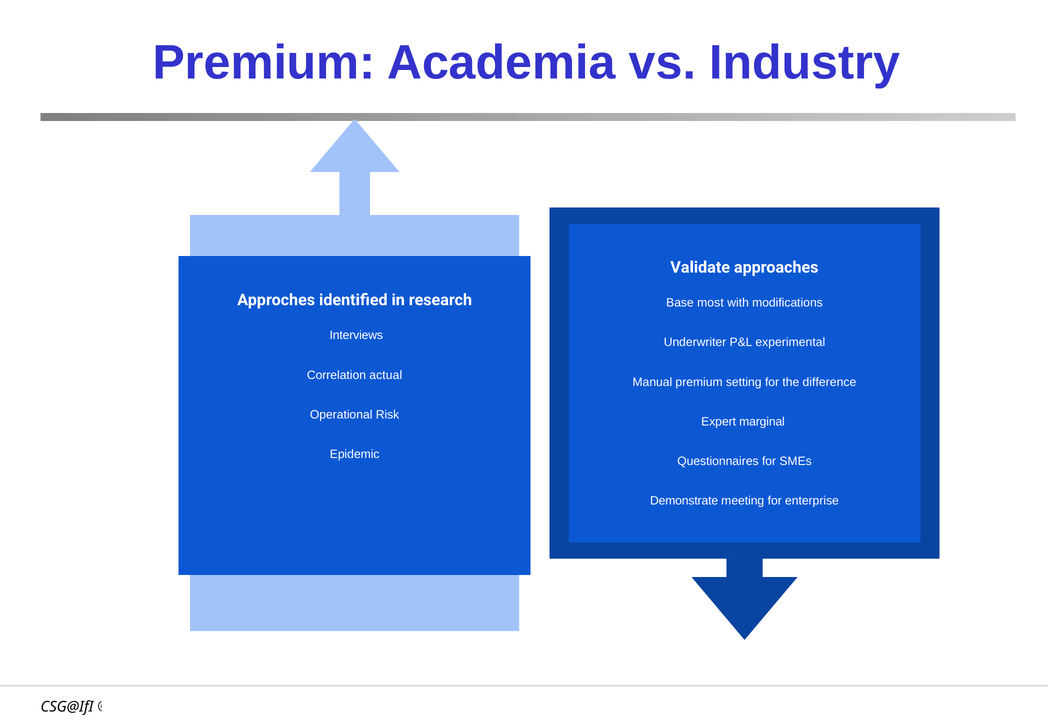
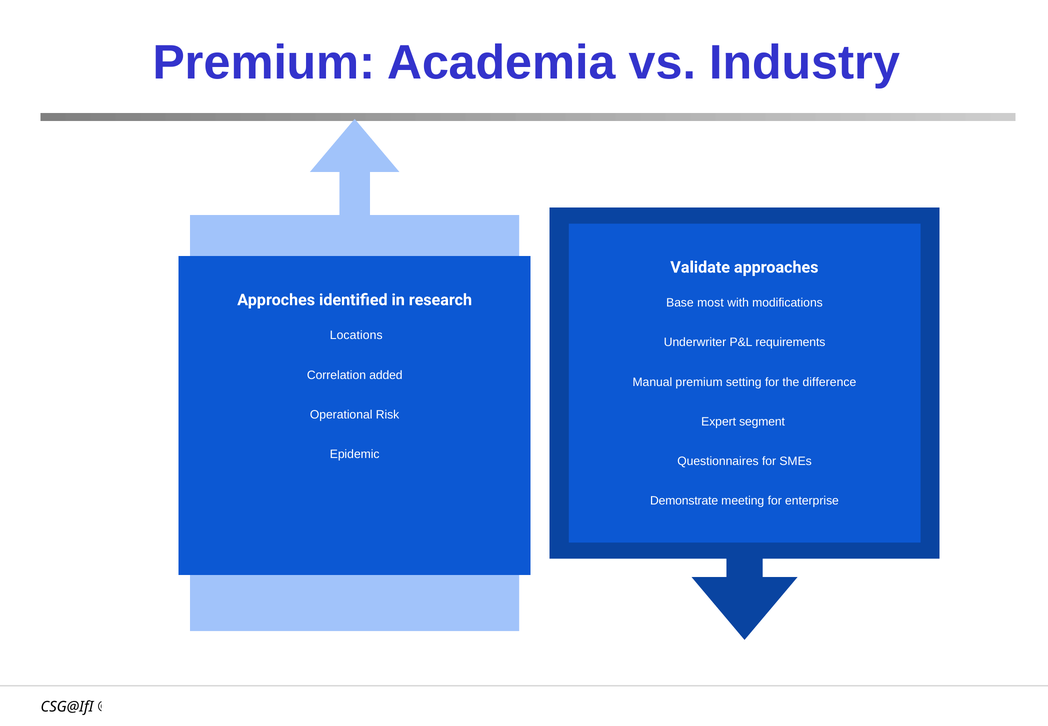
Interviews: Interviews -> Locations
experimental: experimental -> requirements
actual: actual -> added
marginal: marginal -> segment
